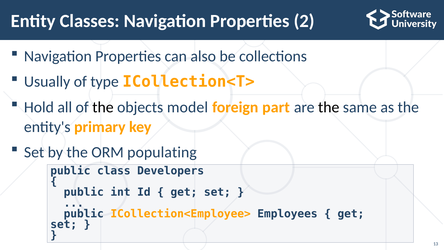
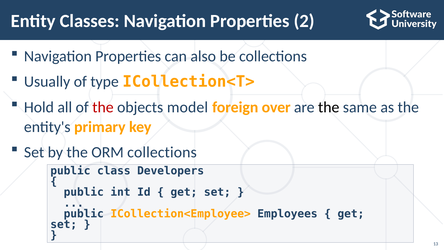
the at (103, 107) colour: black -> red
part: part -> over
ORM populating: populating -> collections
